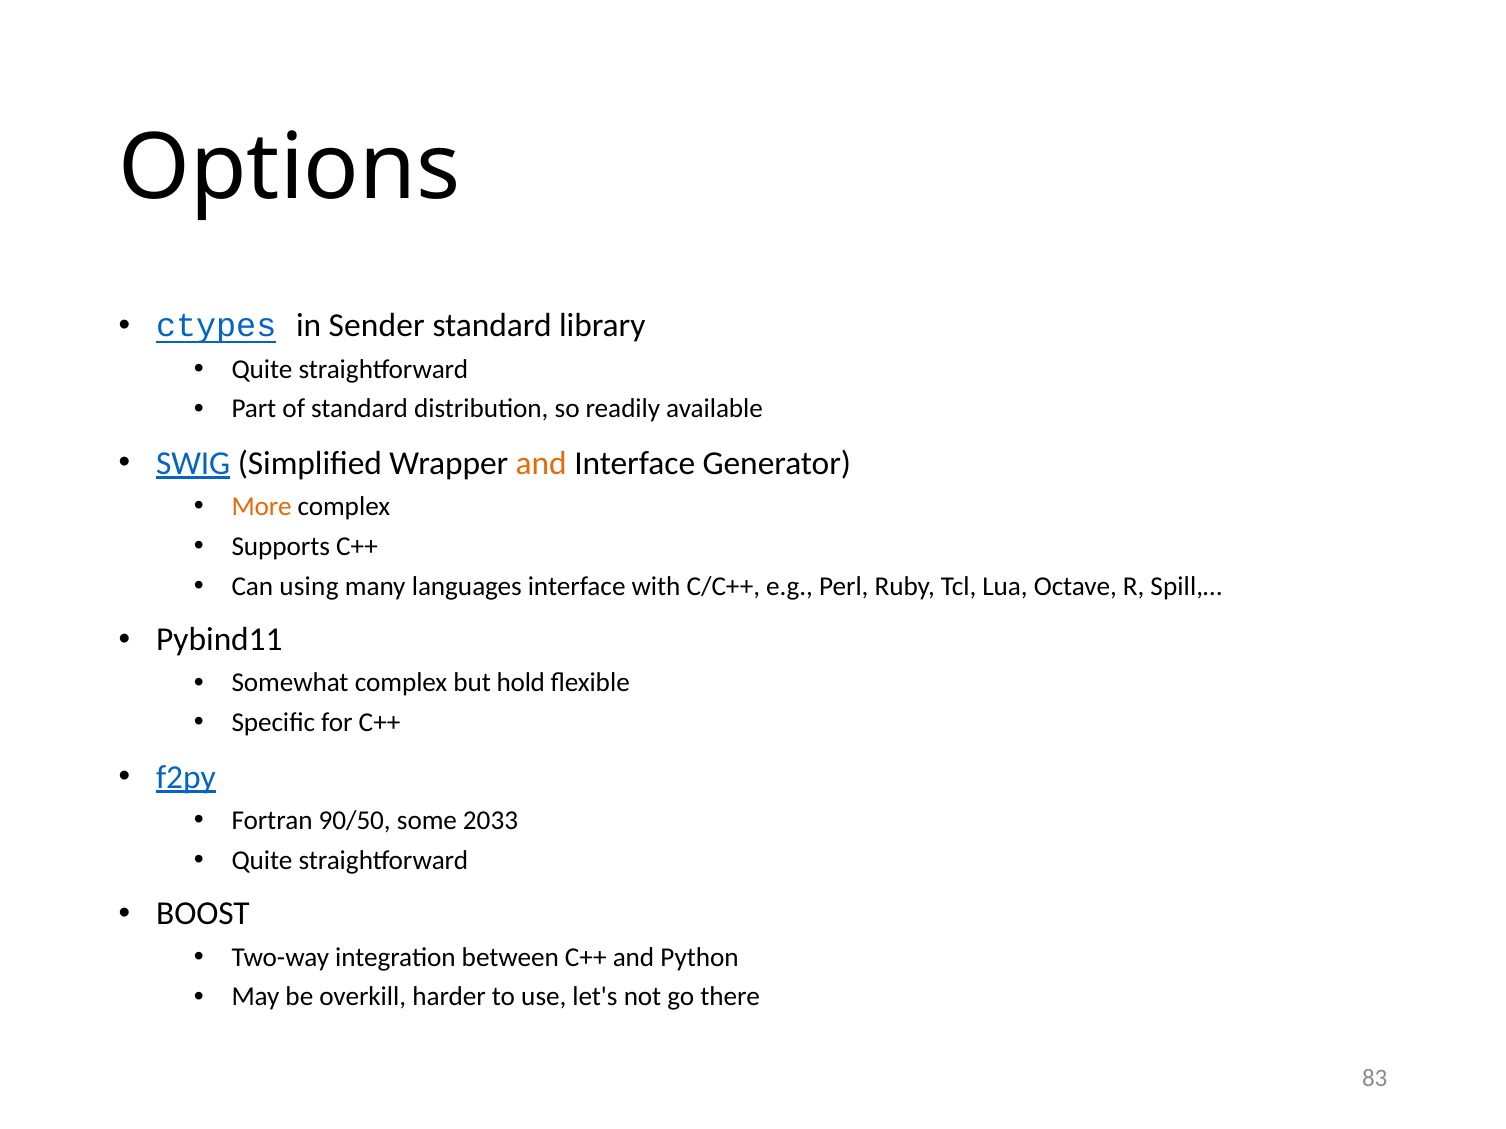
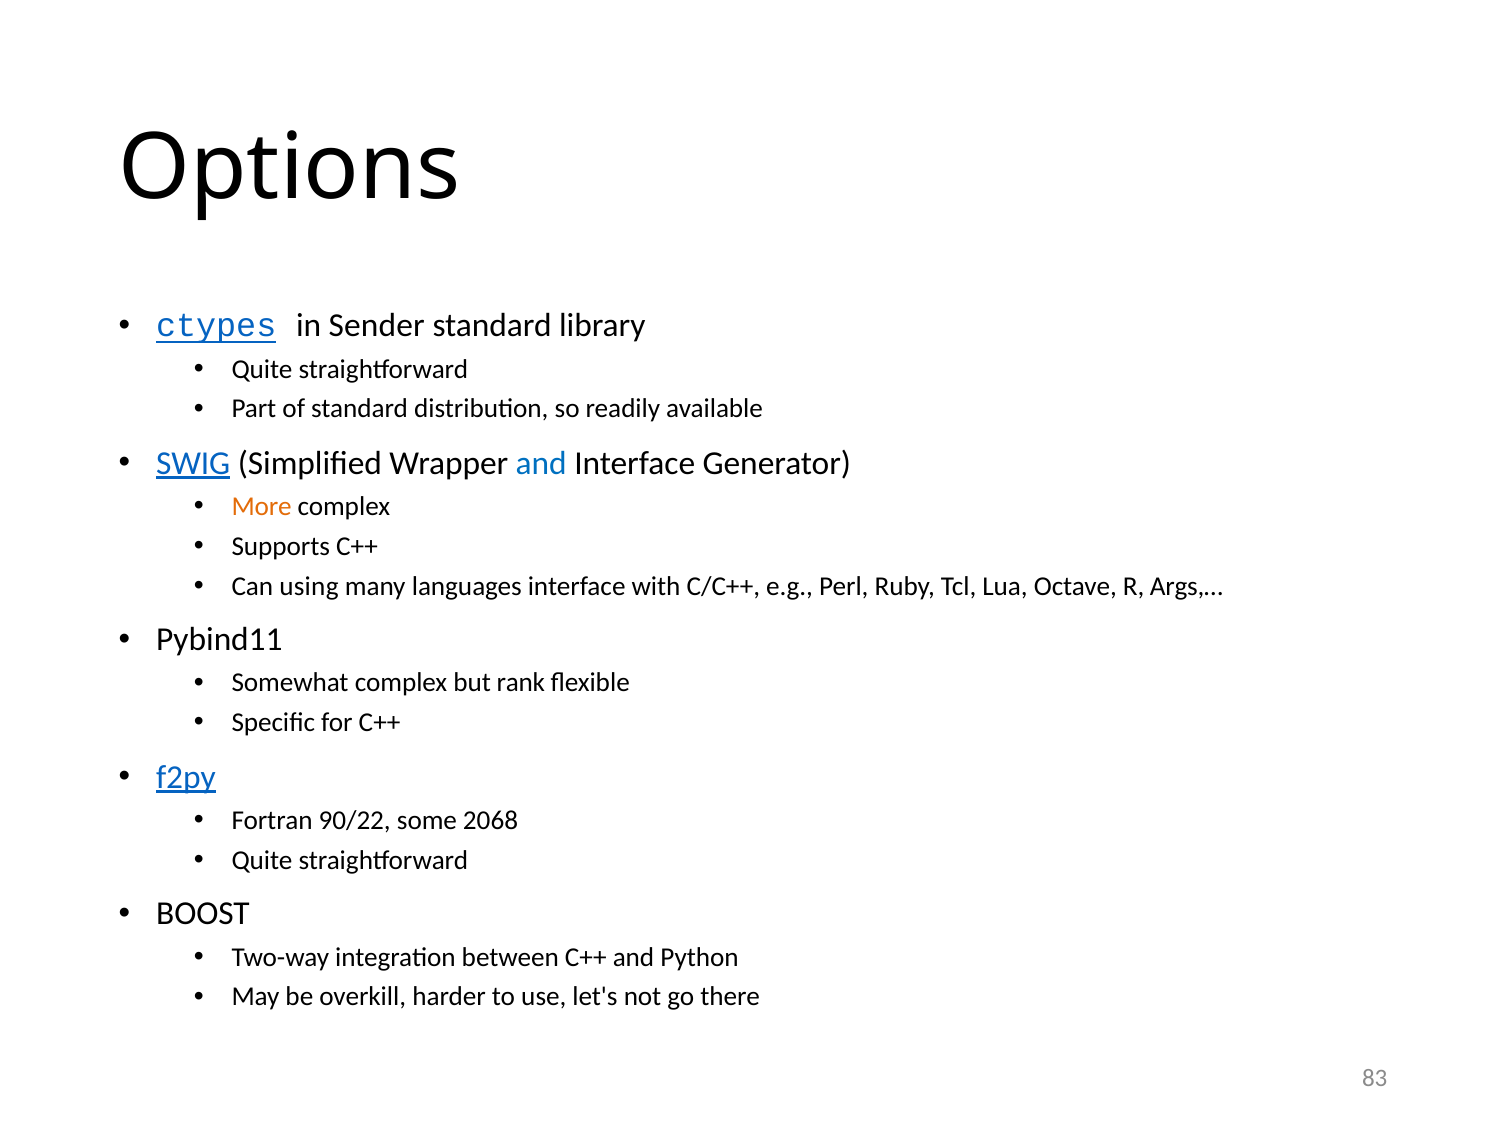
and at (541, 463) colour: orange -> blue
Spill,…: Spill,… -> Args,…
hold: hold -> rank
90/50: 90/50 -> 90/22
2033: 2033 -> 2068
